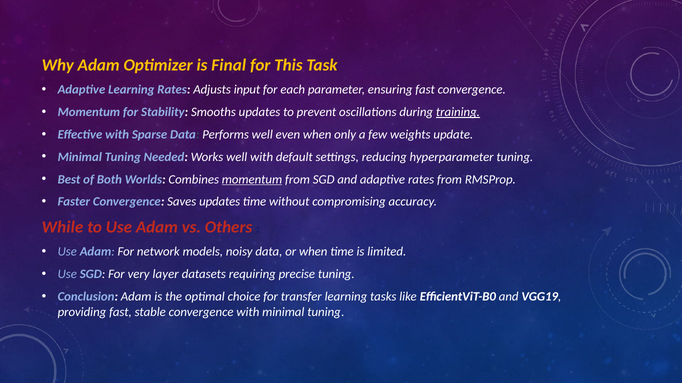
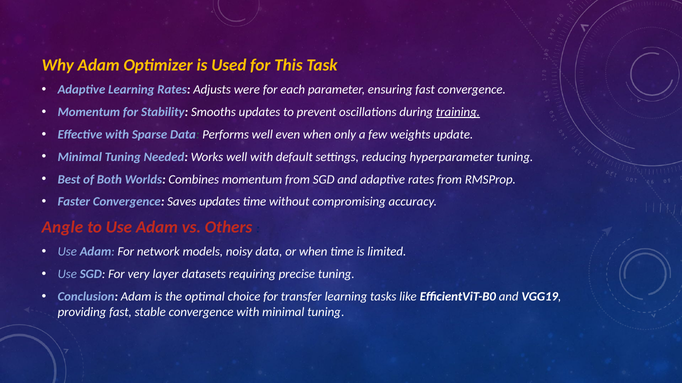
Final: Final -> Used
input: input -> were
momentum at (252, 180) underline: present -> none
While: While -> Angle
